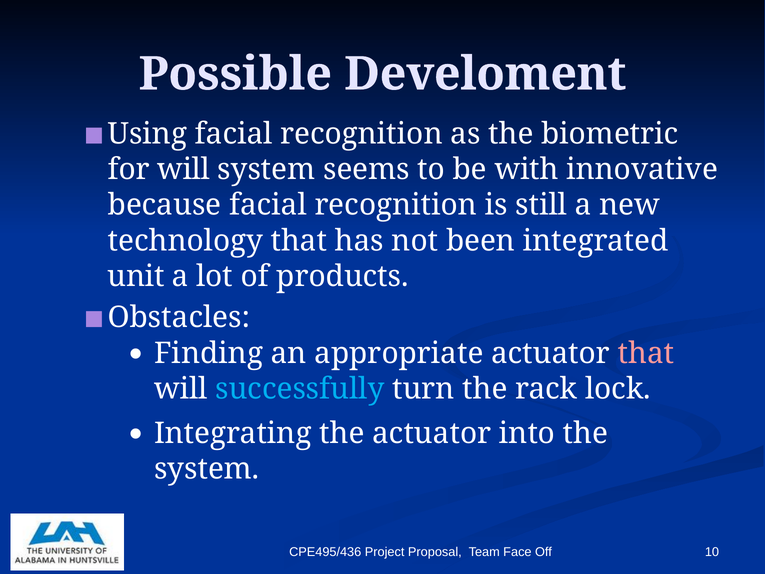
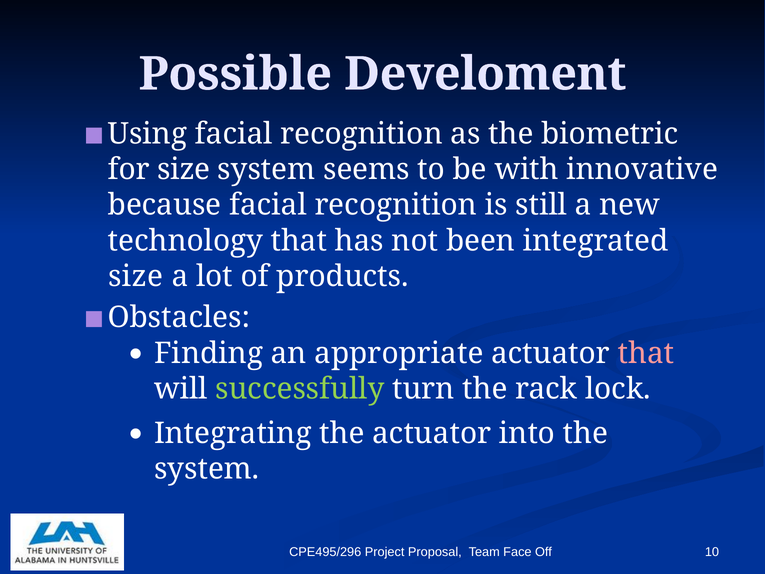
for will: will -> size
unit at (136, 277): unit -> size
successfully colour: light blue -> light green
CPE495/436: CPE495/436 -> CPE495/296
